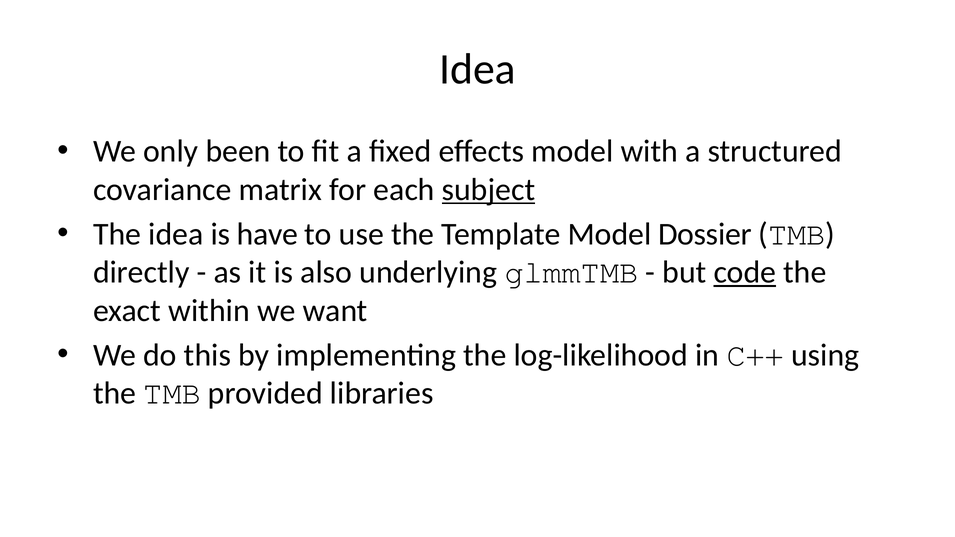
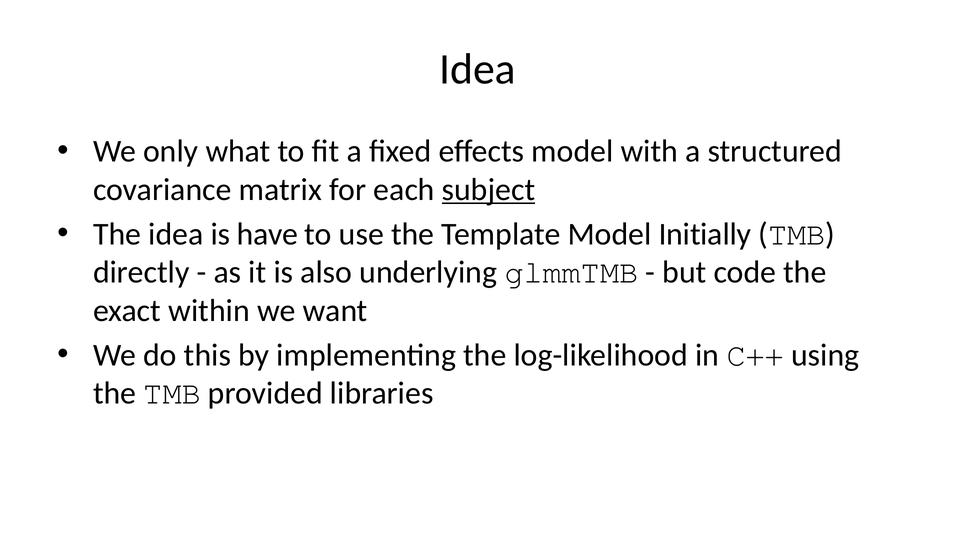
been: been -> what
Dossier: Dossier -> Initially
code underline: present -> none
